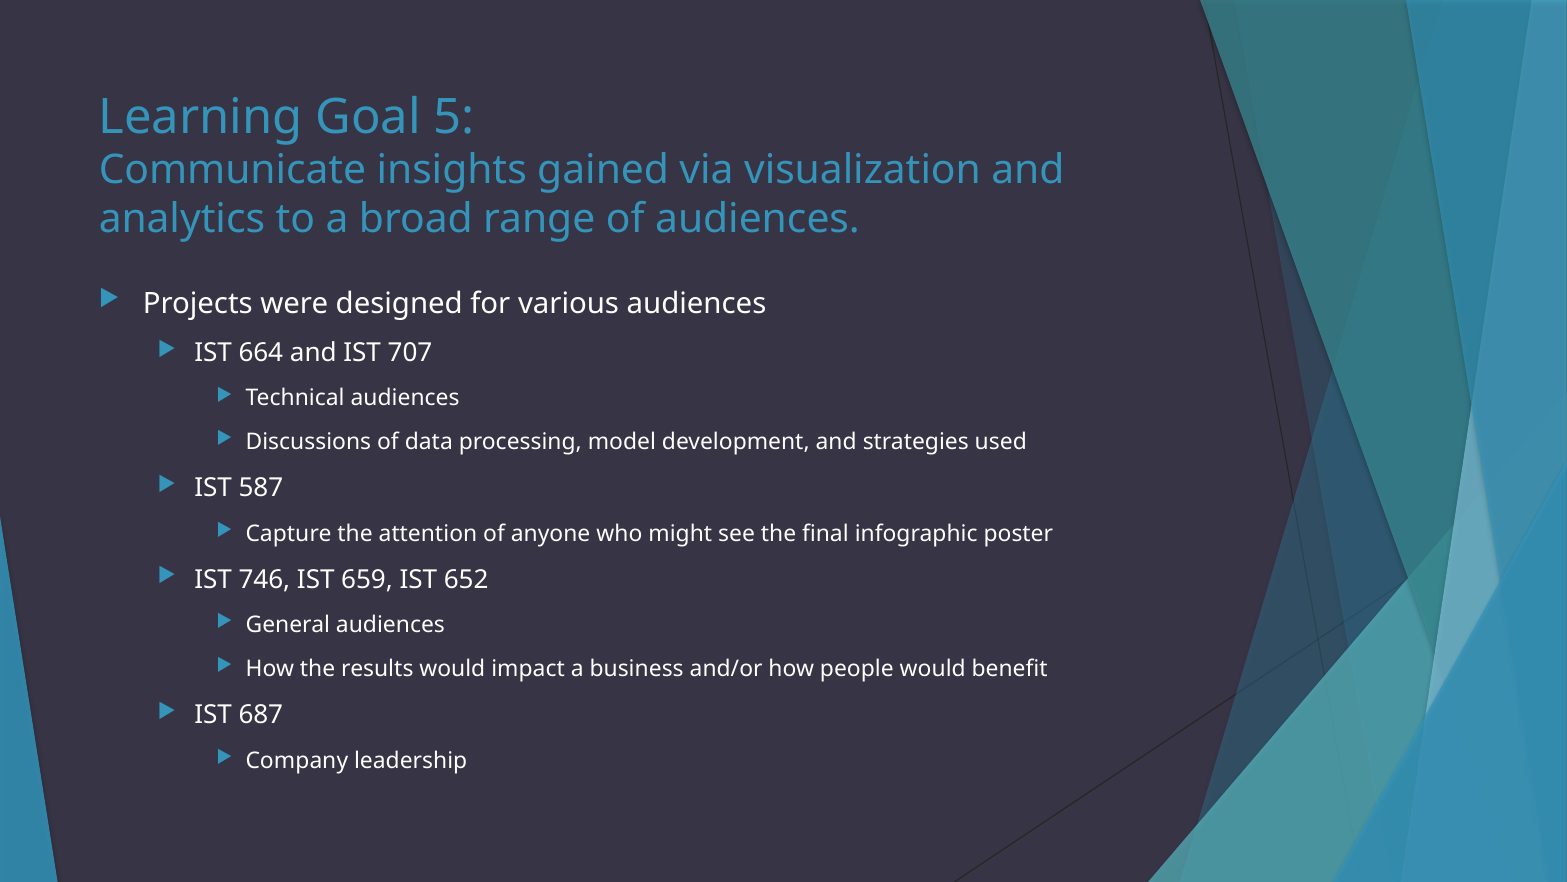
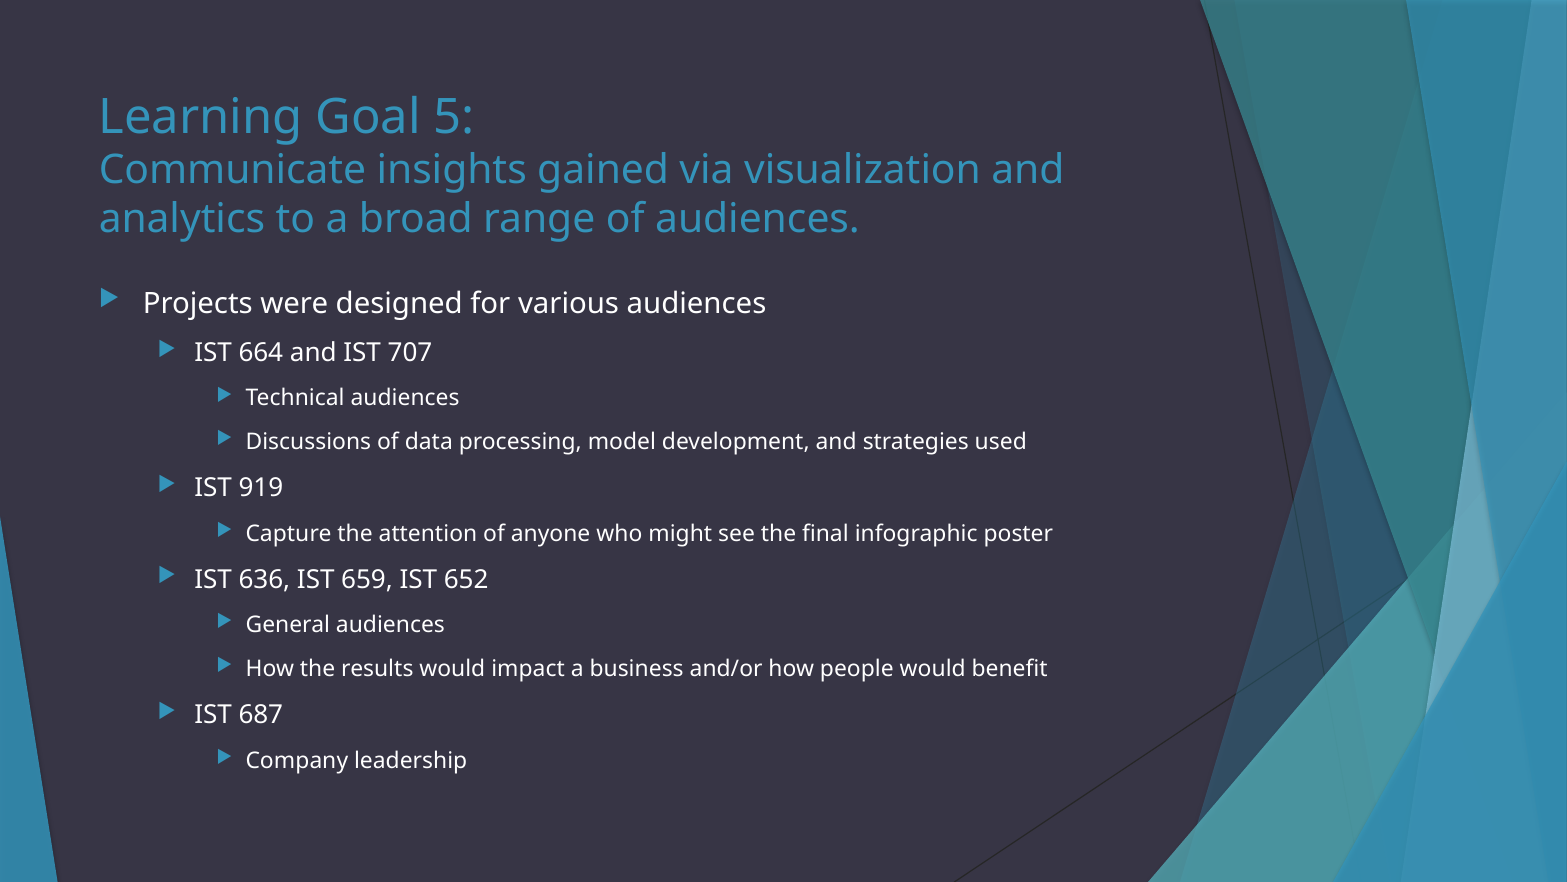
587: 587 -> 919
746: 746 -> 636
